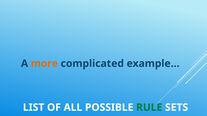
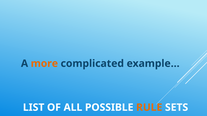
RULE colour: green -> orange
